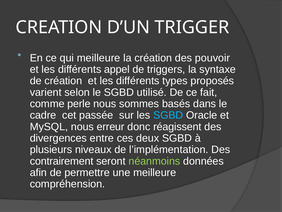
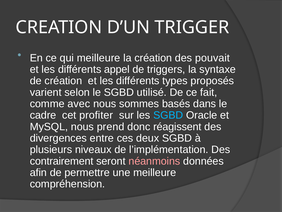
pouvoir: pouvoir -> pouvait
perle: perle -> avec
passée: passée -> profiter
erreur: erreur -> prend
néanmoins colour: light green -> pink
